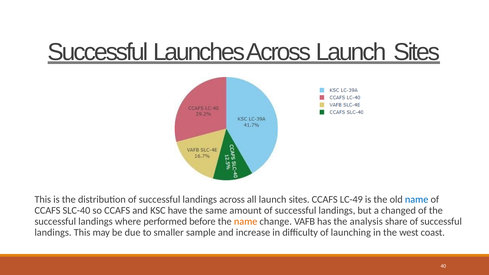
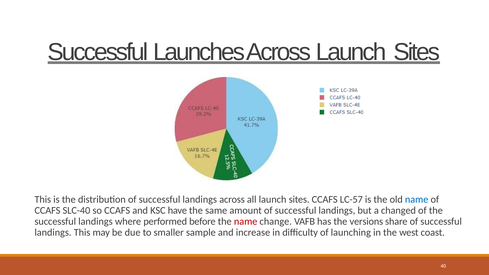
LC-49: LC-49 -> LC-57
name at (246, 222) colour: orange -> red
analysis: analysis -> versions
